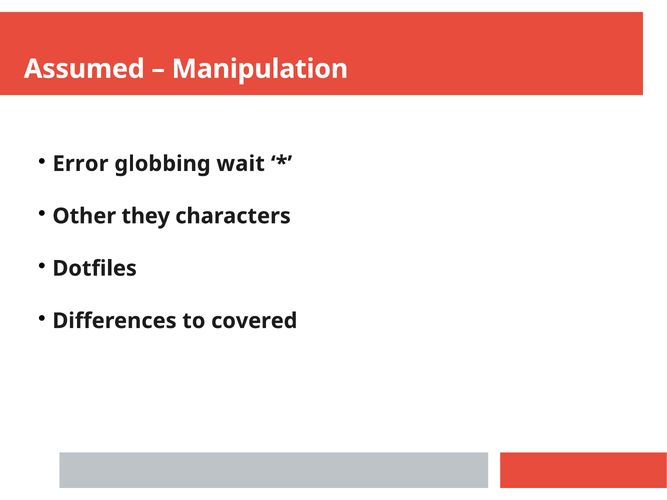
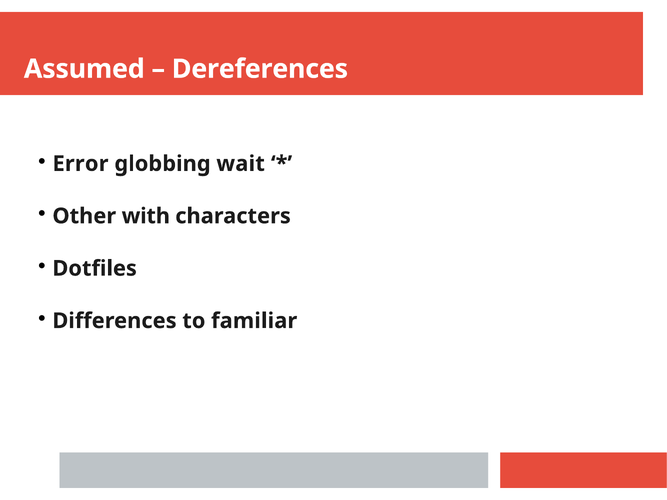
Manipulation: Manipulation -> Dereferences
they: they -> with
covered: covered -> familiar
